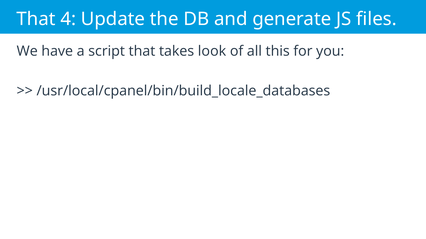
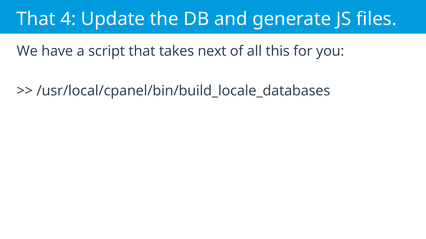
look: look -> next
